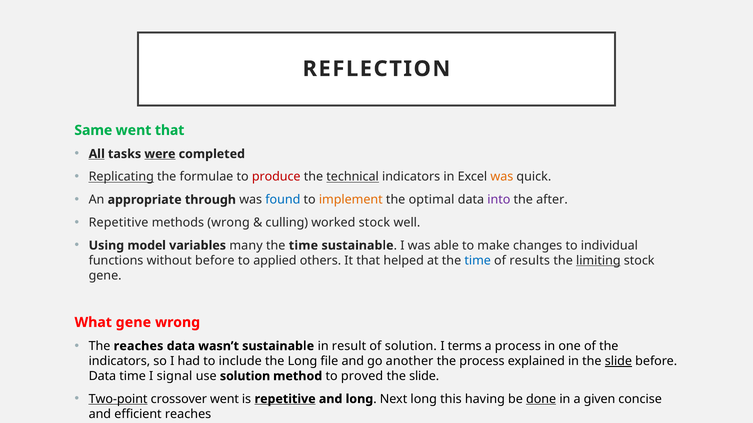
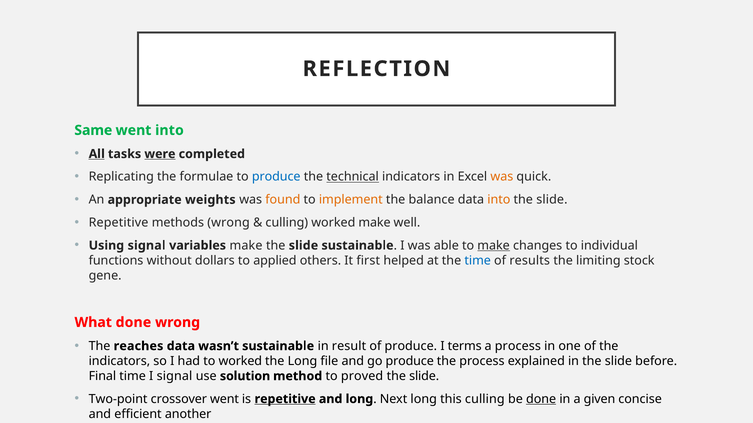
went that: that -> into
Replicating underline: present -> none
produce at (276, 177) colour: red -> blue
through: through -> weights
found colour: blue -> orange
optimal: optimal -> balance
into at (499, 200) colour: purple -> orange
after at (552, 200): after -> slide
worked stock: stock -> make
Using model: model -> signal
variables many: many -> make
time at (303, 246): time -> slide
make at (494, 246) underline: none -> present
without before: before -> dollars
It that: that -> first
limiting underline: present -> none
What gene: gene -> done
of solution: solution -> produce
to include: include -> worked
go another: another -> produce
slide at (618, 362) underline: present -> none
Data at (102, 377): Data -> Final
Two-point underline: present -> none
this having: having -> culling
efficient reaches: reaches -> another
